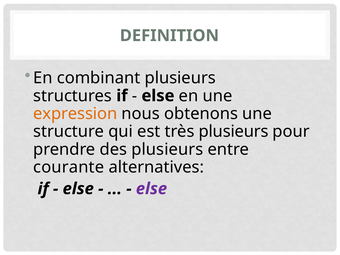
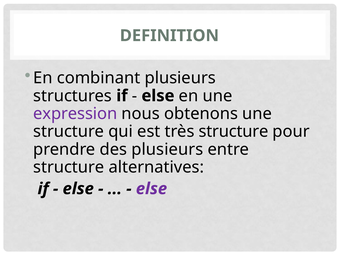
expression colour: orange -> purple
très plusieurs: plusieurs -> structure
courante at (69, 167): courante -> structure
